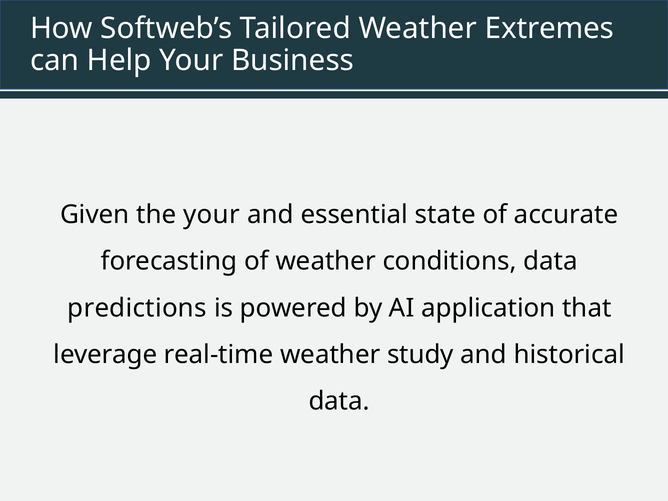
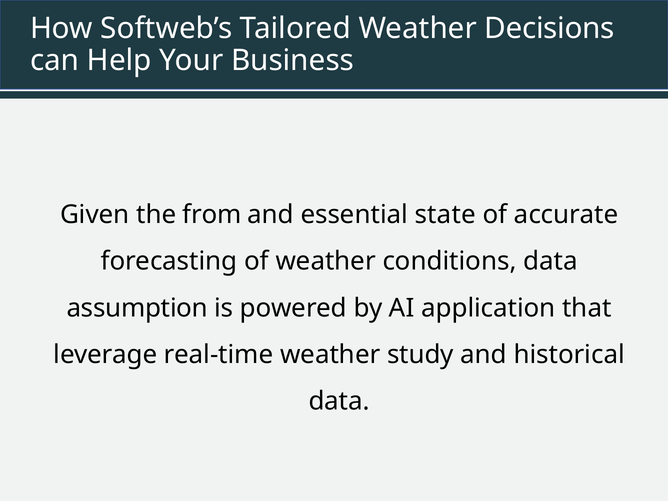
Extremes: Extremes -> Decisions
the your: your -> from
predictions: predictions -> assumption
